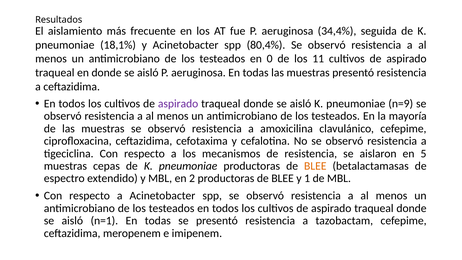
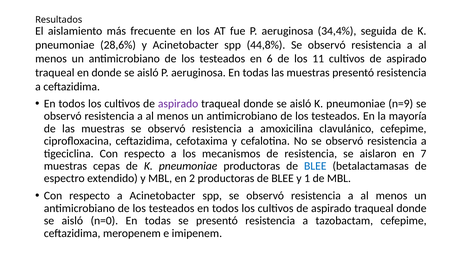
18,1%: 18,1% -> 28,6%
80,4%: 80,4% -> 44,8%
0: 0 -> 6
5: 5 -> 7
BLEE at (315, 166) colour: orange -> blue
n=1: n=1 -> n=0
